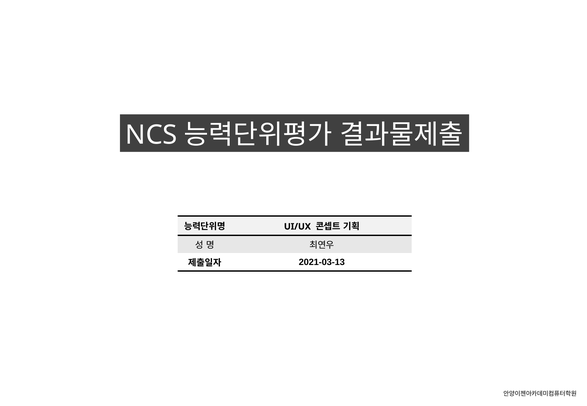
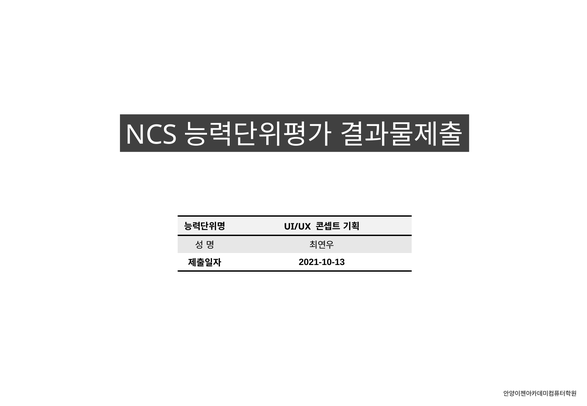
2021-03-13: 2021-03-13 -> 2021-10-13
